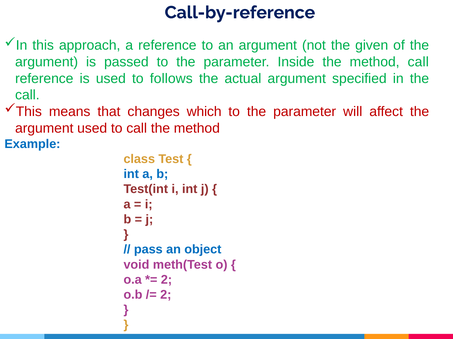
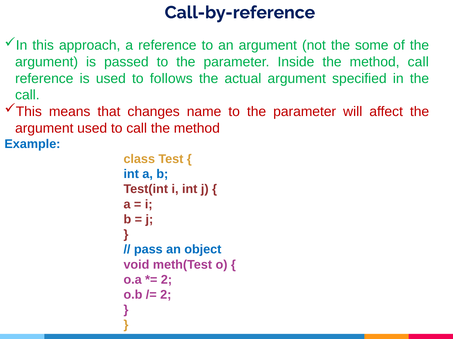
given: given -> some
which: which -> name
